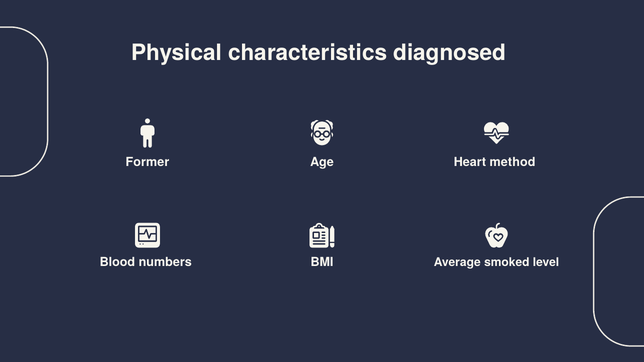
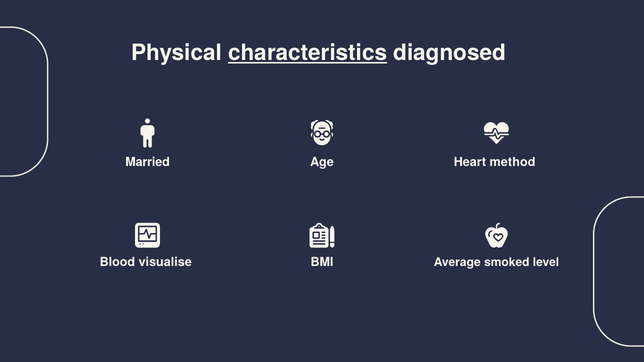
characteristics underline: none -> present
Former: Former -> Married
numbers: numbers -> visualise
